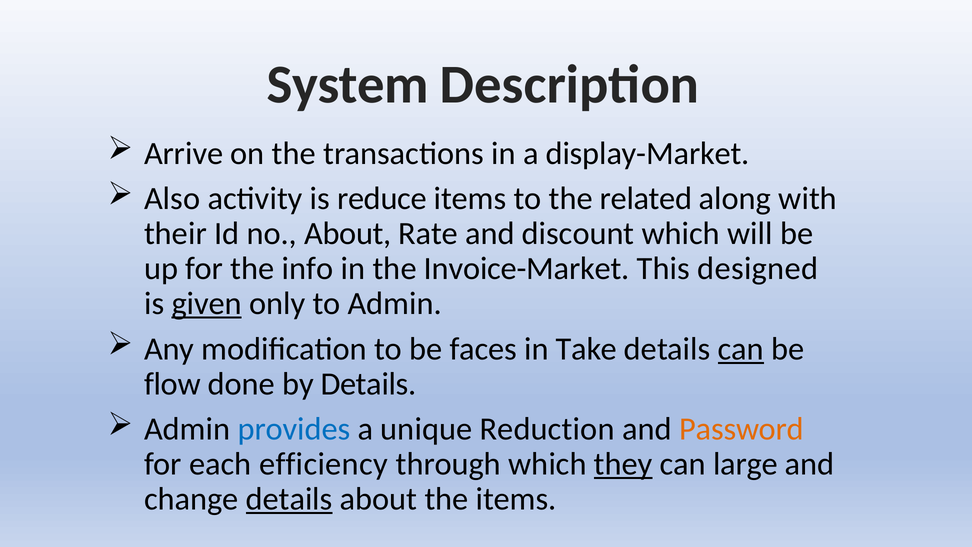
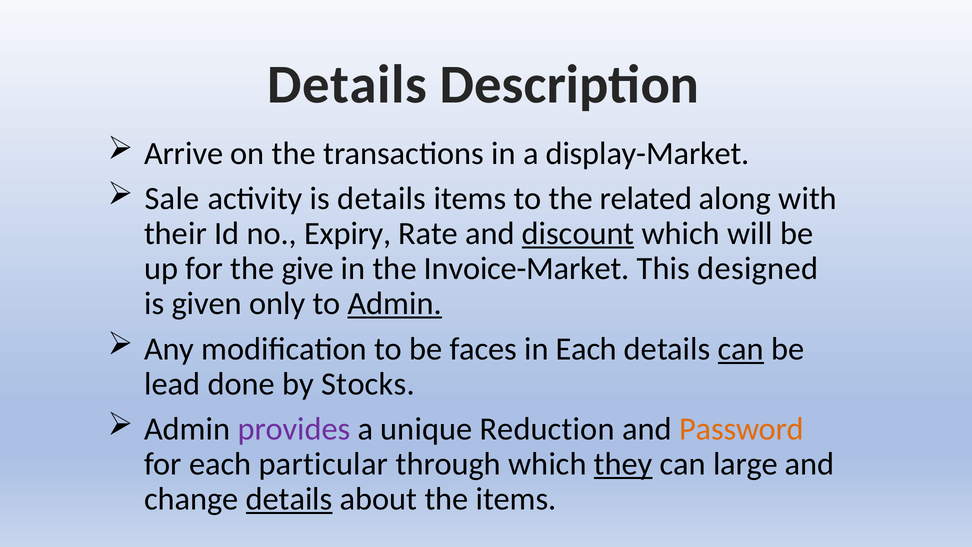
System at (348, 85): System -> Details
Also: Also -> Sale
is reduce: reduce -> details
no About: About -> Expiry
discount underline: none -> present
info: info -> give
given underline: present -> none
Admin at (395, 304) underline: none -> present
in Take: Take -> Each
flow: flow -> lead
by Details: Details -> Stocks
provides colour: blue -> purple
efficiency: efficiency -> particular
